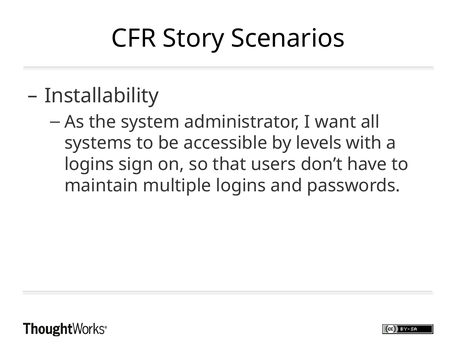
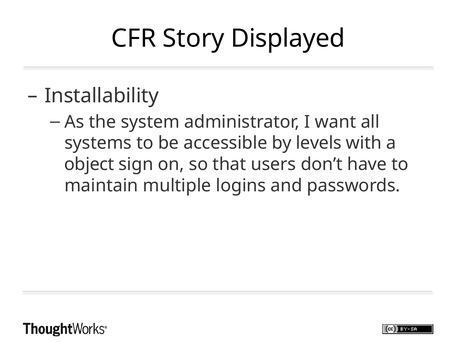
Scenarios: Scenarios -> Displayed
logins at (89, 164): logins -> object
